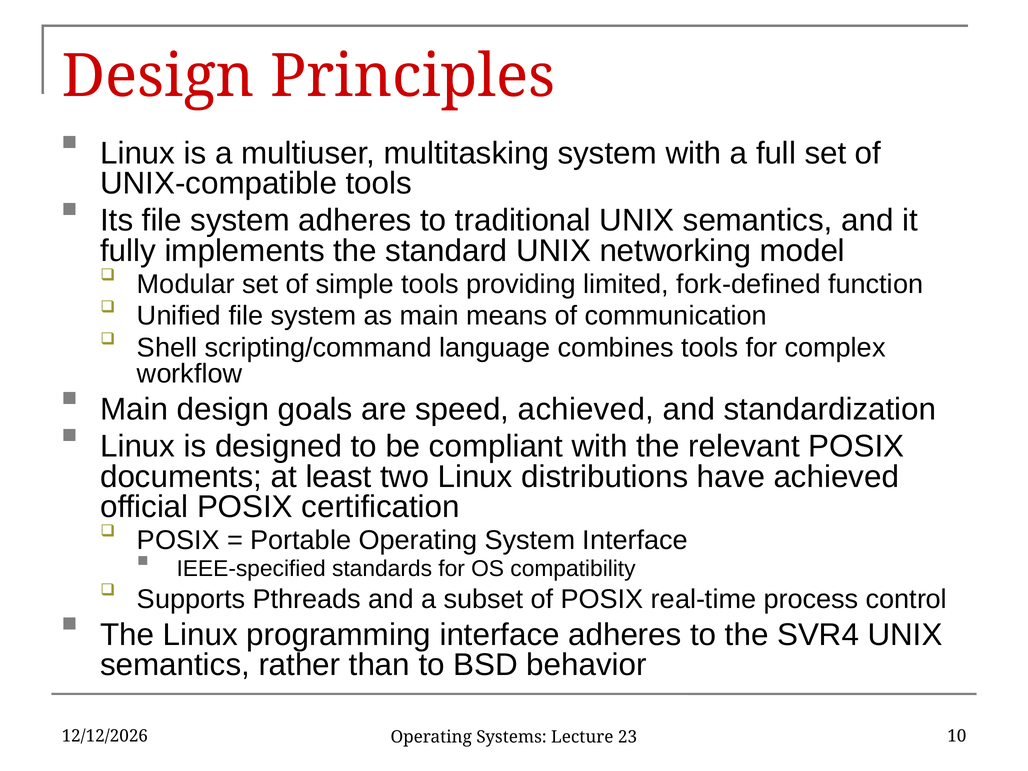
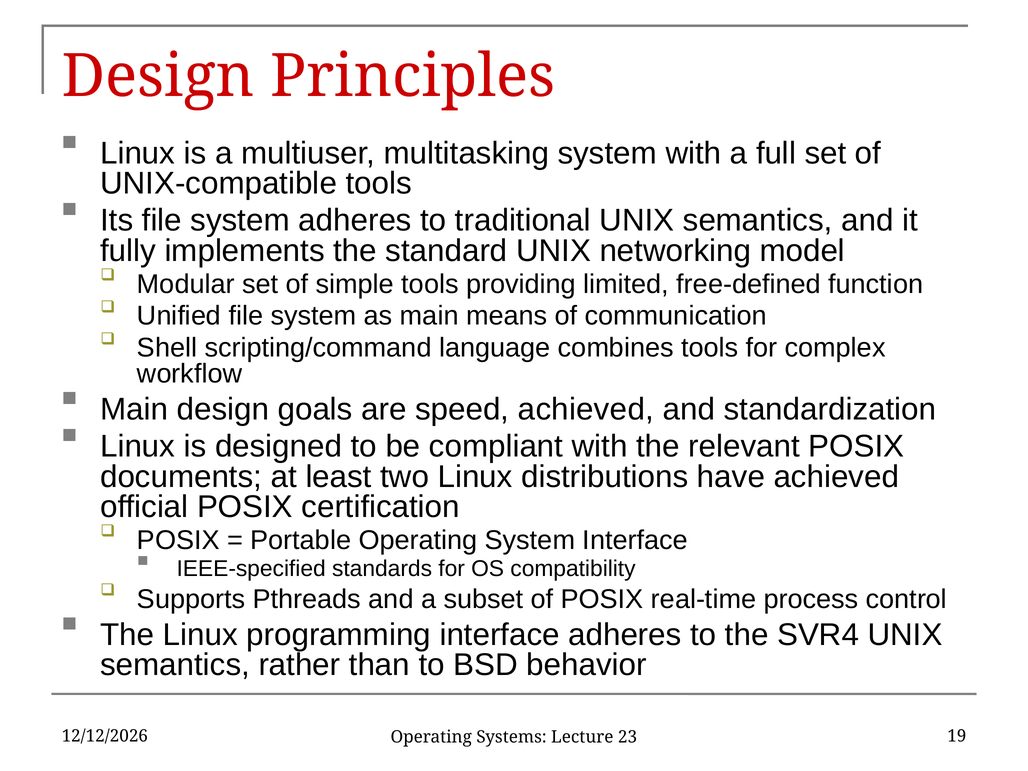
fork-defined: fork-defined -> free-defined
10: 10 -> 19
